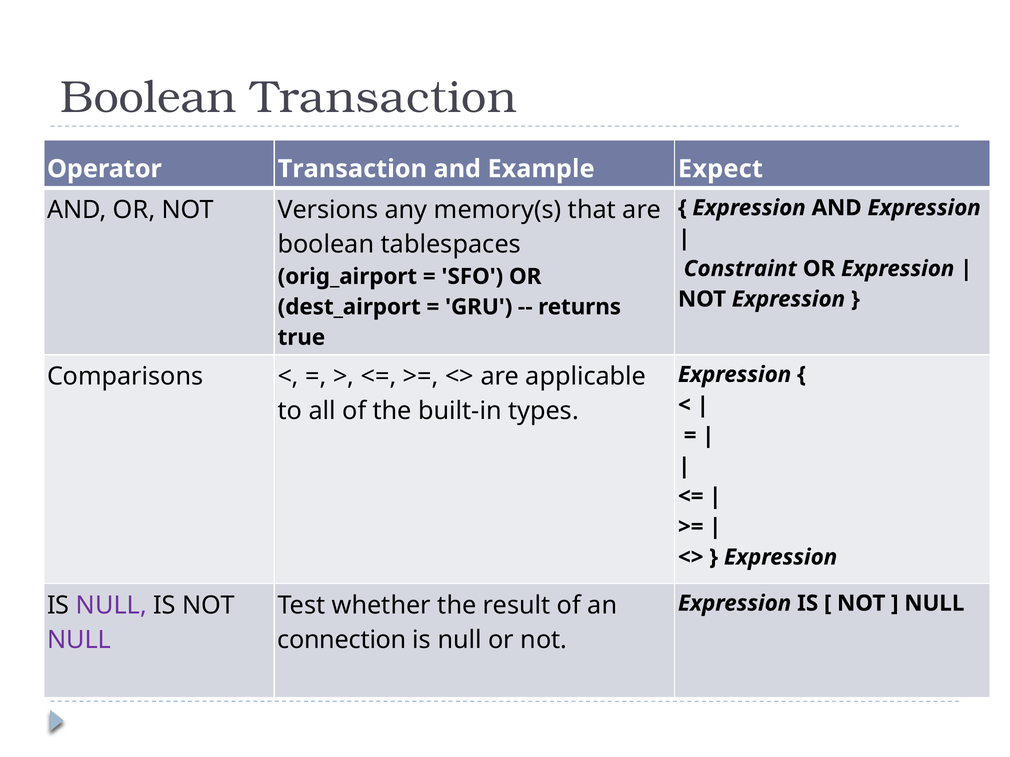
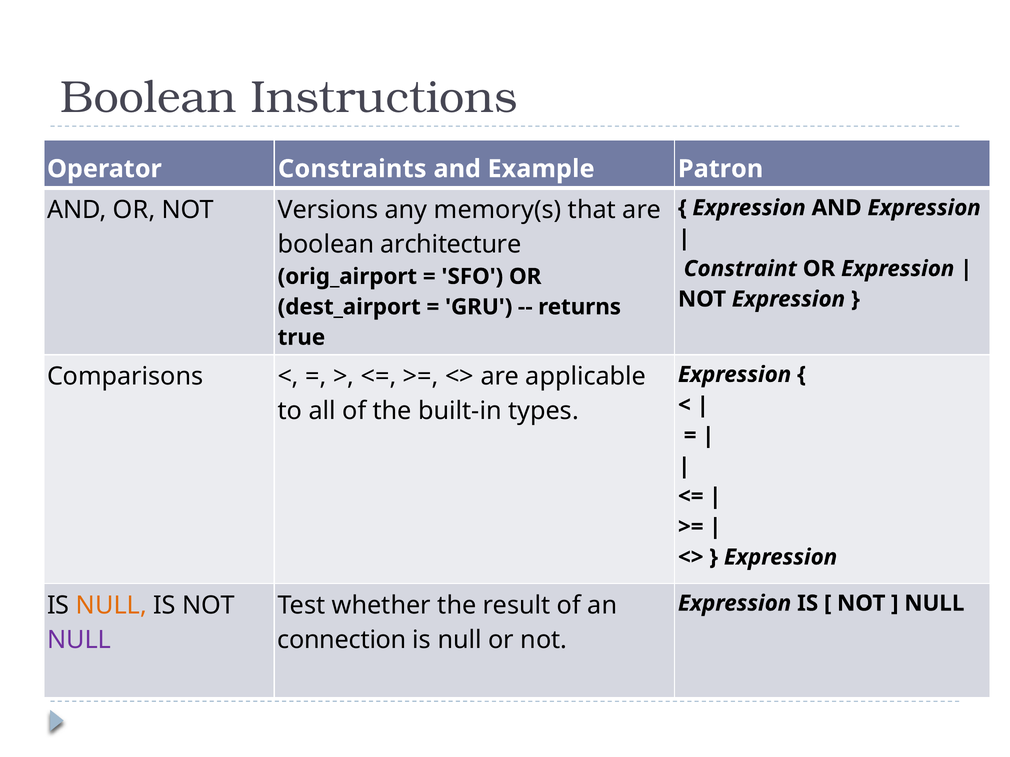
Boolean Transaction: Transaction -> Instructions
Operator Transaction: Transaction -> Constraints
Expect: Expect -> Patron
tablespaces: tablespaces -> architecture
NULL at (111, 606) colour: purple -> orange
